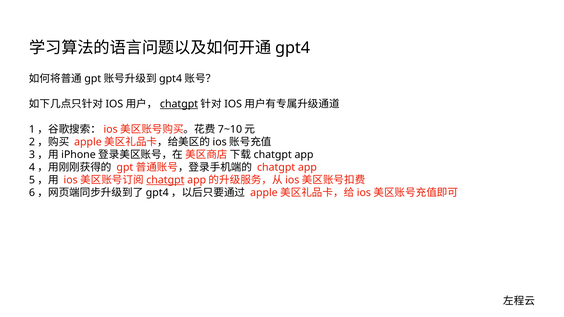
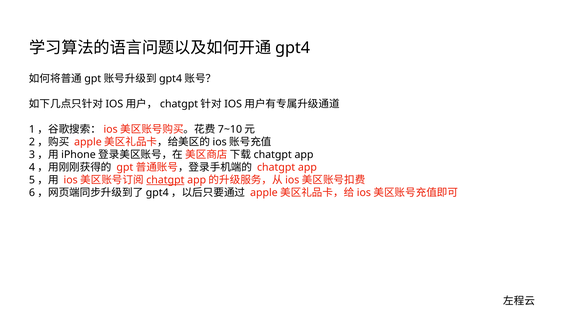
chatgpt at (179, 104) underline: present -> none
